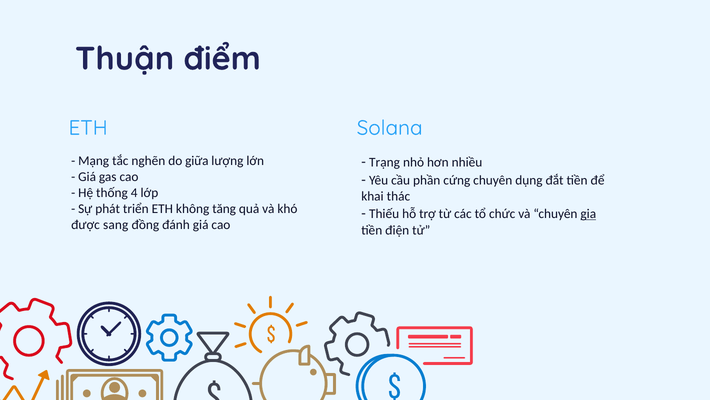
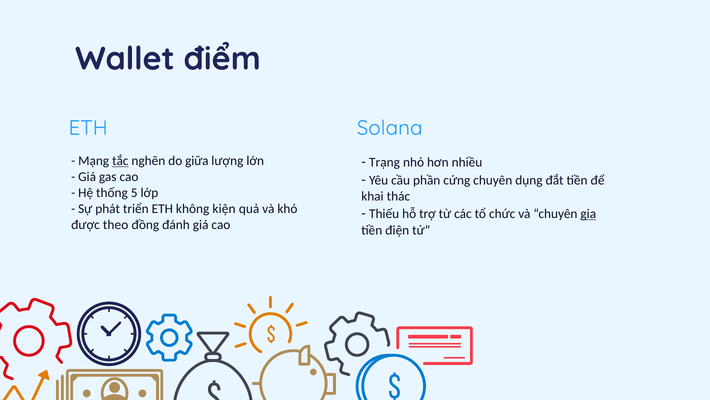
Thuận: Thuận -> Wallet
tắc underline: none -> present
4: 4 -> 5
tăng: tăng -> kiện
sang: sang -> theo
